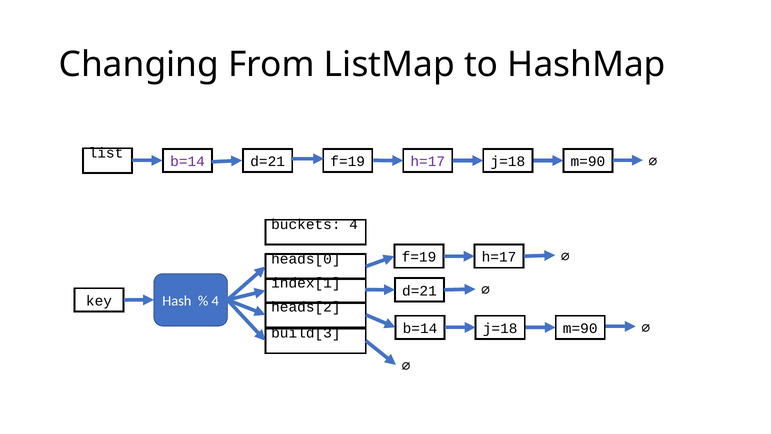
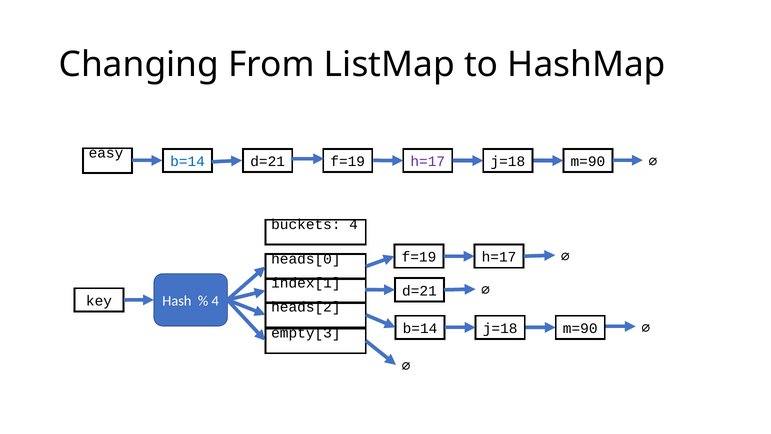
list: list -> easy
b=14 at (188, 161) colour: purple -> blue
build[3: build[3 -> empty[3
